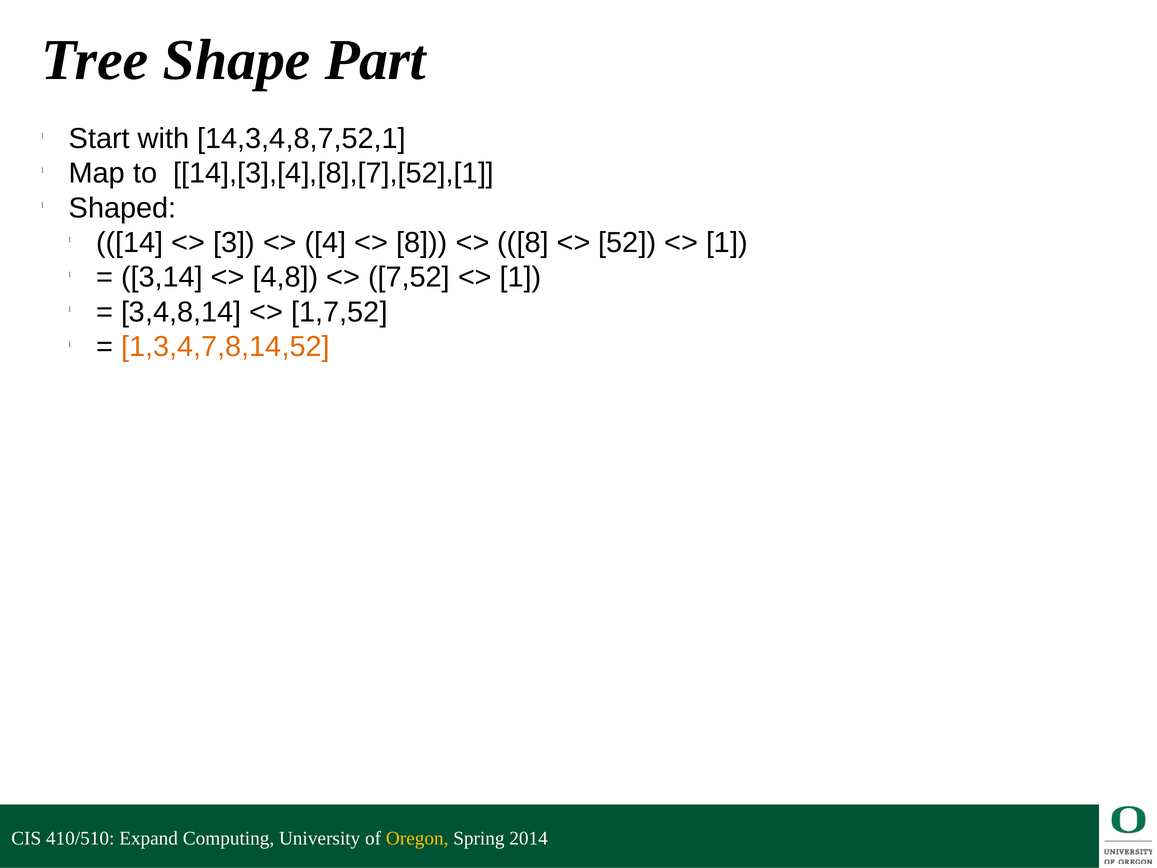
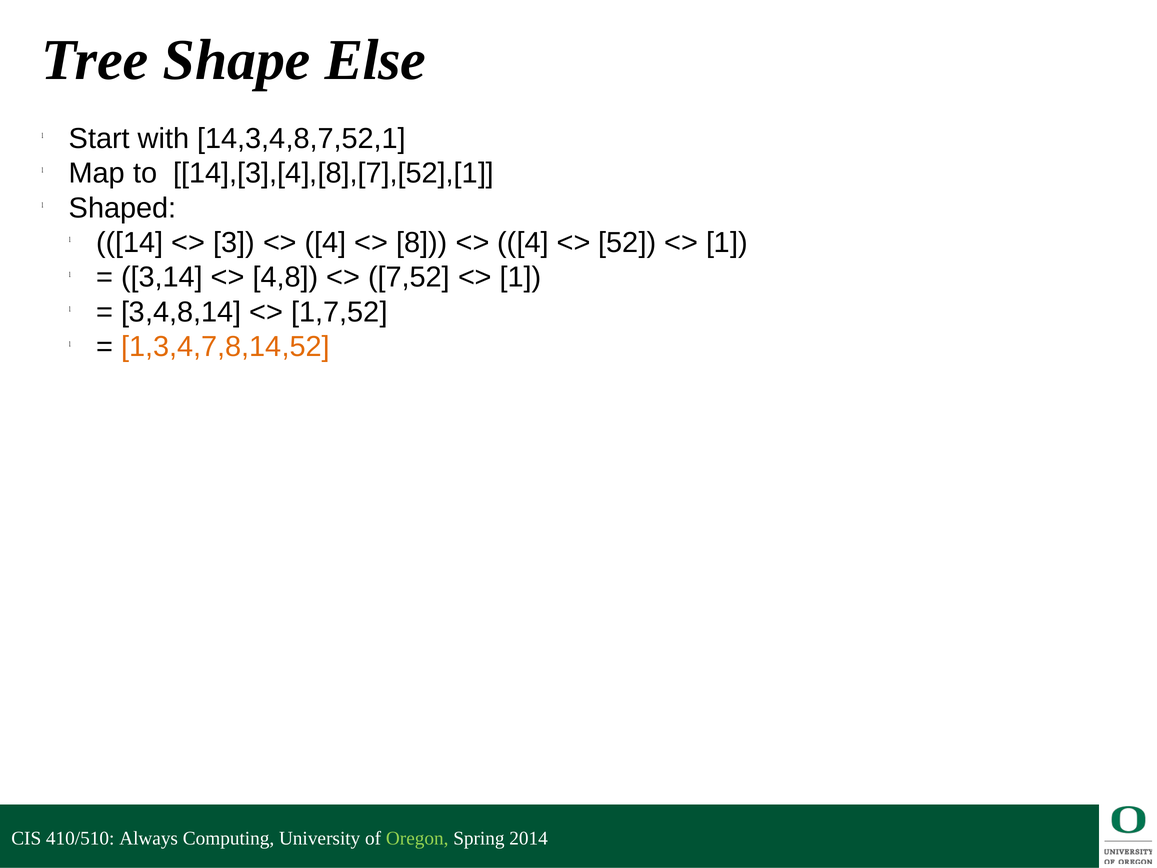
Part: Part -> Else
8 at (523, 243): 8 -> 4
Expand: Expand -> Always
Oregon colour: yellow -> light green
